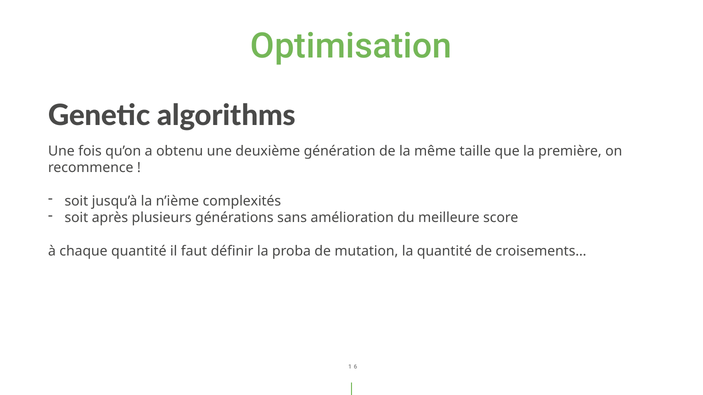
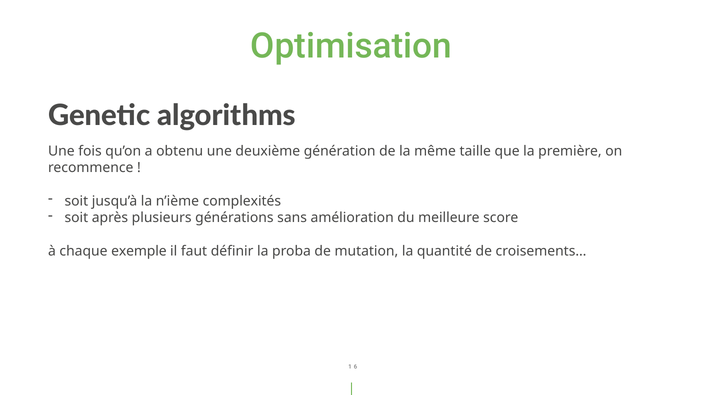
chaque quantité: quantité -> exemple
